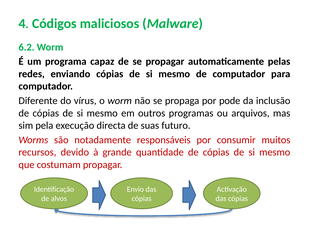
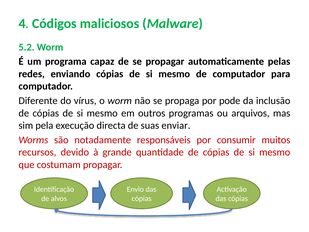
6.2: 6.2 -> 5.2
futuro: futuro -> enviar
